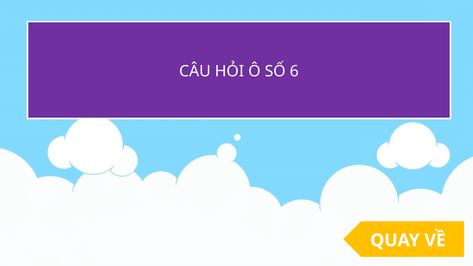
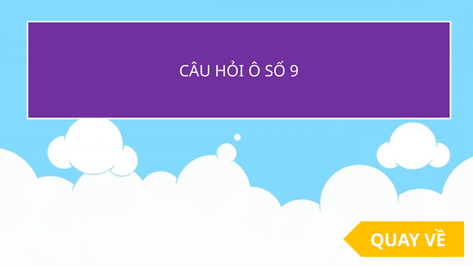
6: 6 -> 9
